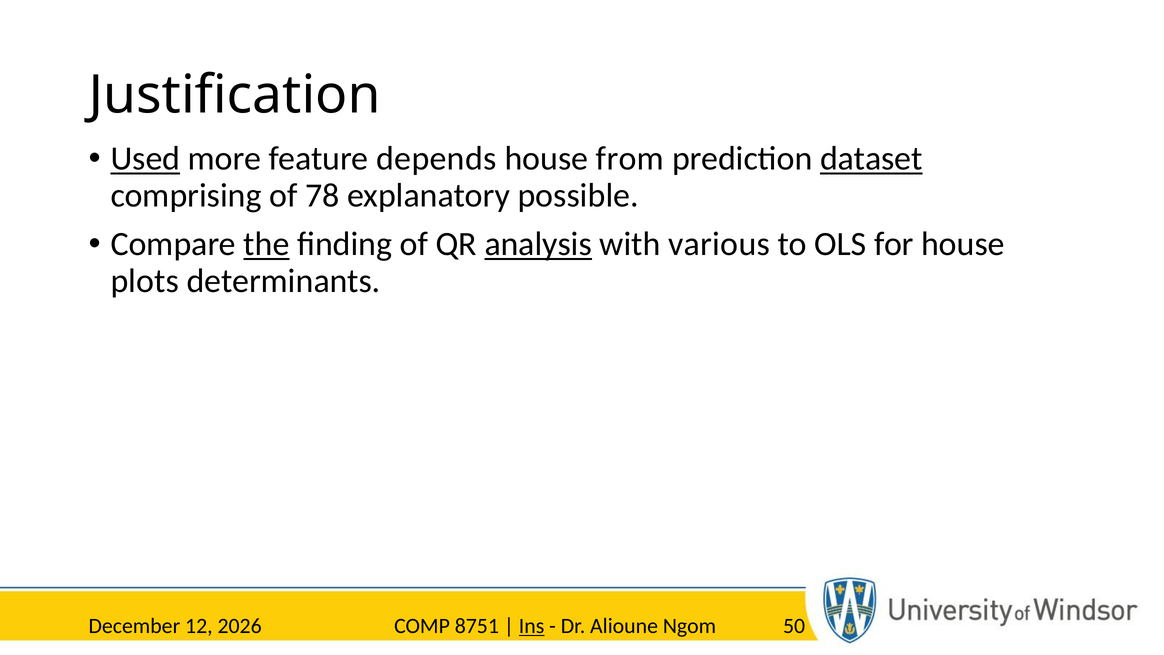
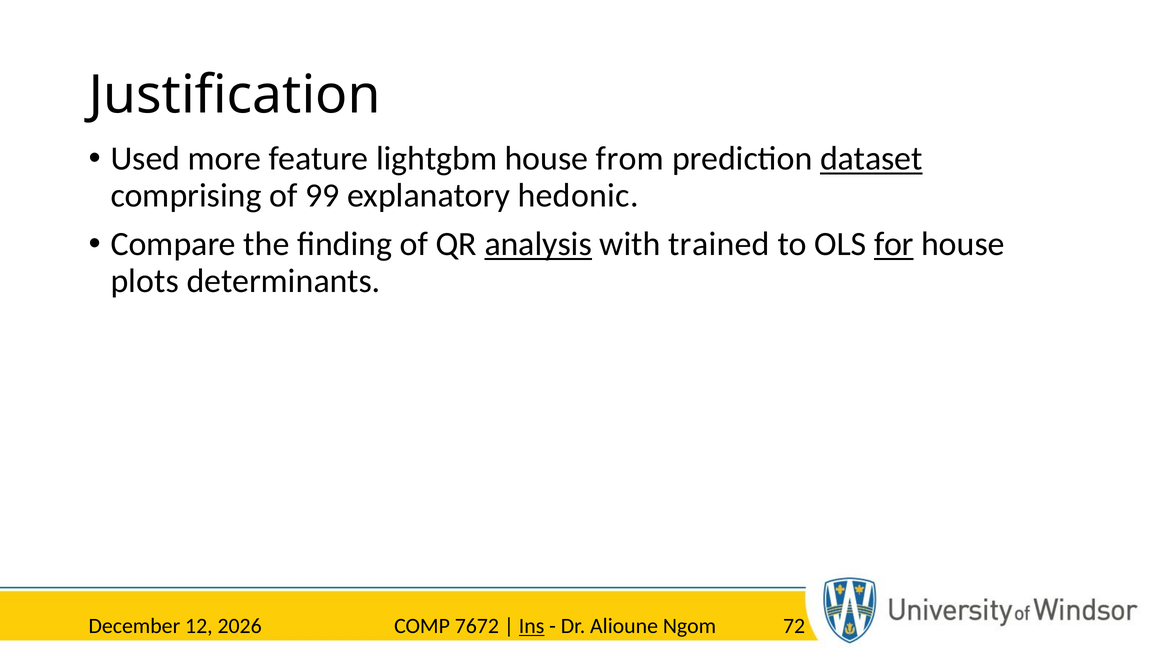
Used underline: present -> none
depends: depends -> lightgbm
78: 78 -> 99
possible: possible -> hedonic
the underline: present -> none
various: various -> trained
for underline: none -> present
8751: 8751 -> 7672
50: 50 -> 72
